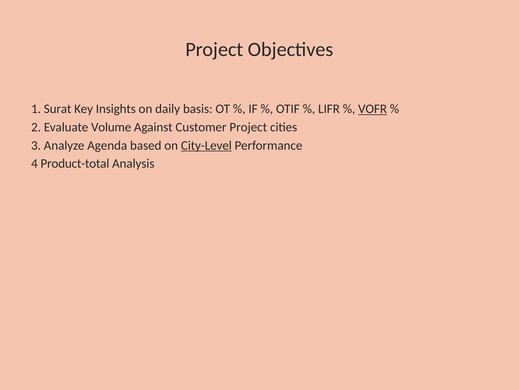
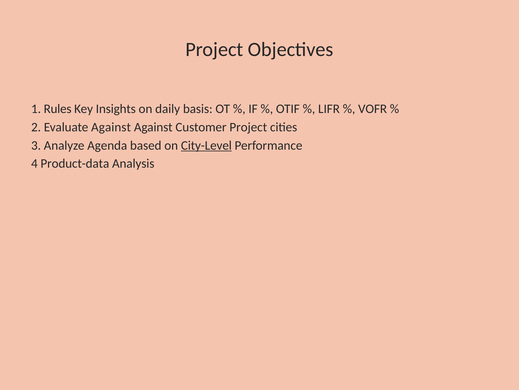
Surat: Surat -> Rules
VOFR underline: present -> none
Evaluate Volume: Volume -> Against
Product-total: Product-total -> Product-data
